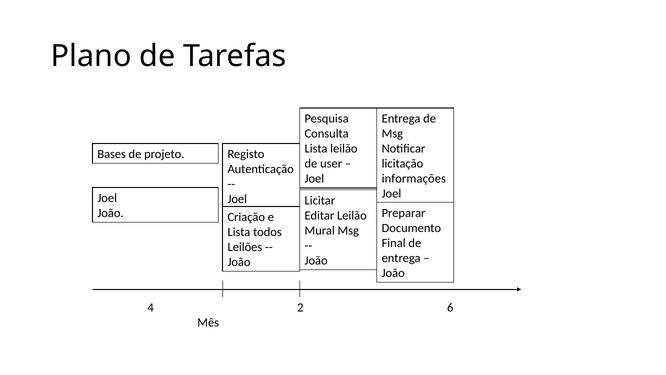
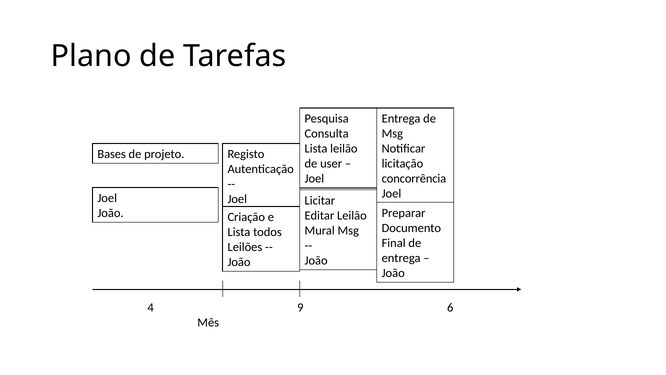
informações: informações -> concorrência
2: 2 -> 9
